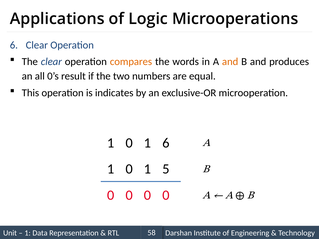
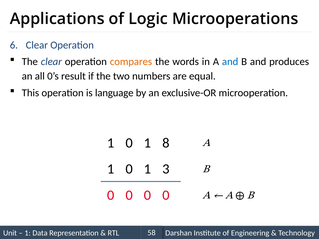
and at (230, 62) colour: orange -> blue
indicates: indicates -> language
1 6: 6 -> 8
5: 5 -> 3
